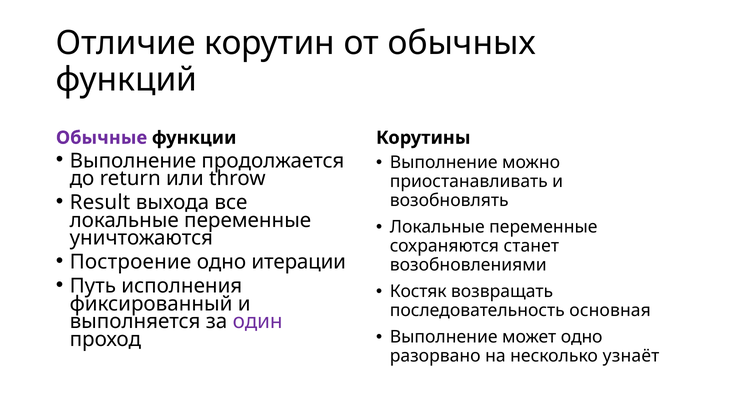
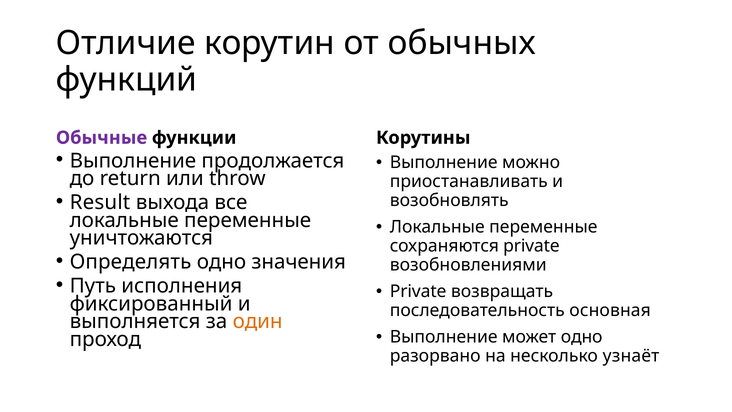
сохраняются станет: станет -> private
Построение: Построение -> Определять
итерации: итерации -> значения
Костяк at (418, 291): Костяк -> Private
один colour: purple -> orange
